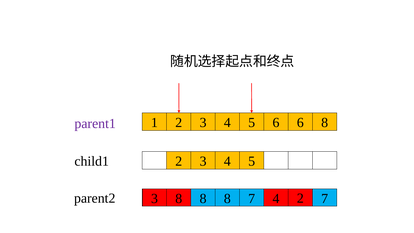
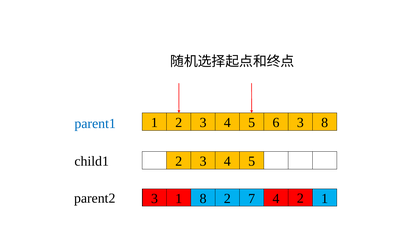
parent1 colour: purple -> blue
6 6: 6 -> 3
parent2 8: 8 -> 1
8 at (227, 198): 8 -> 2
7 at (325, 198): 7 -> 1
